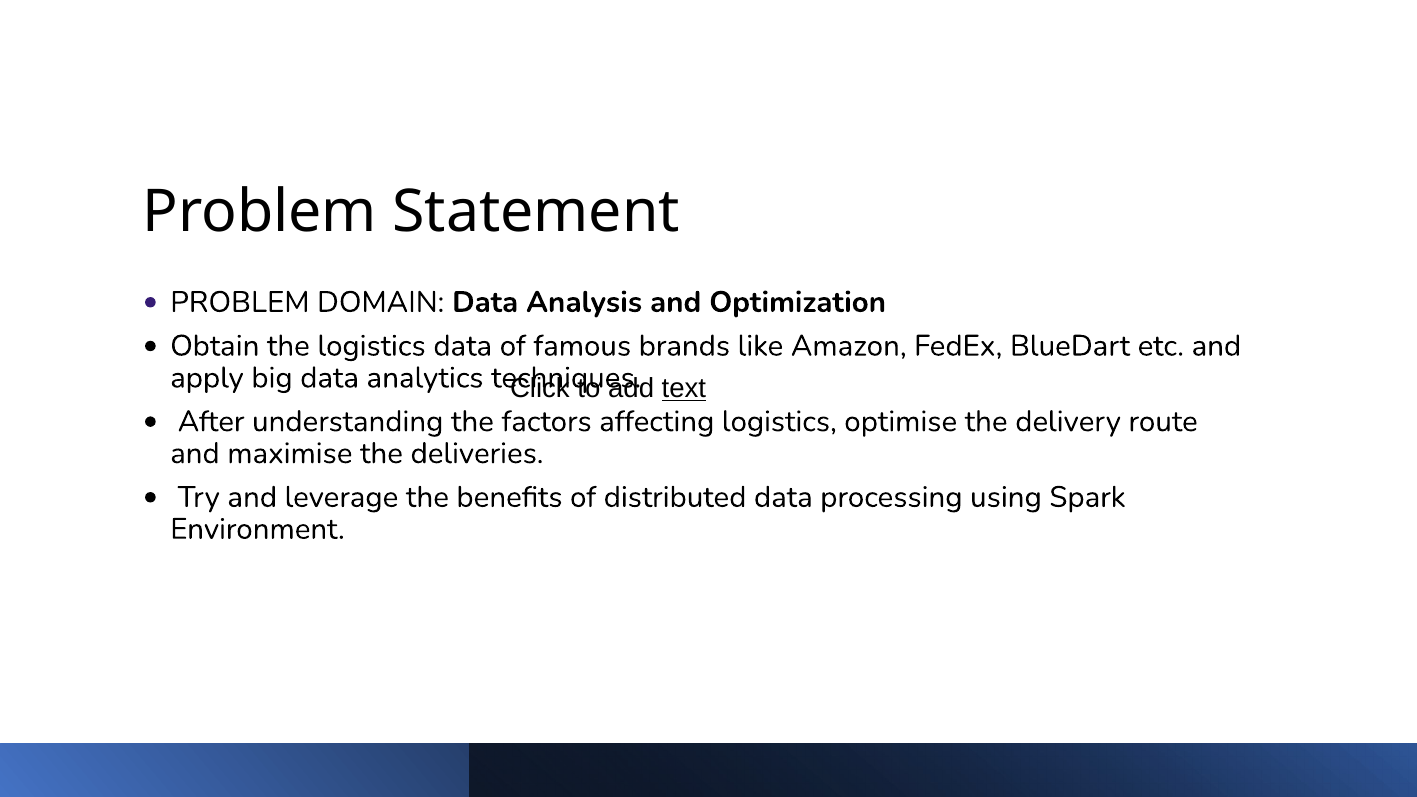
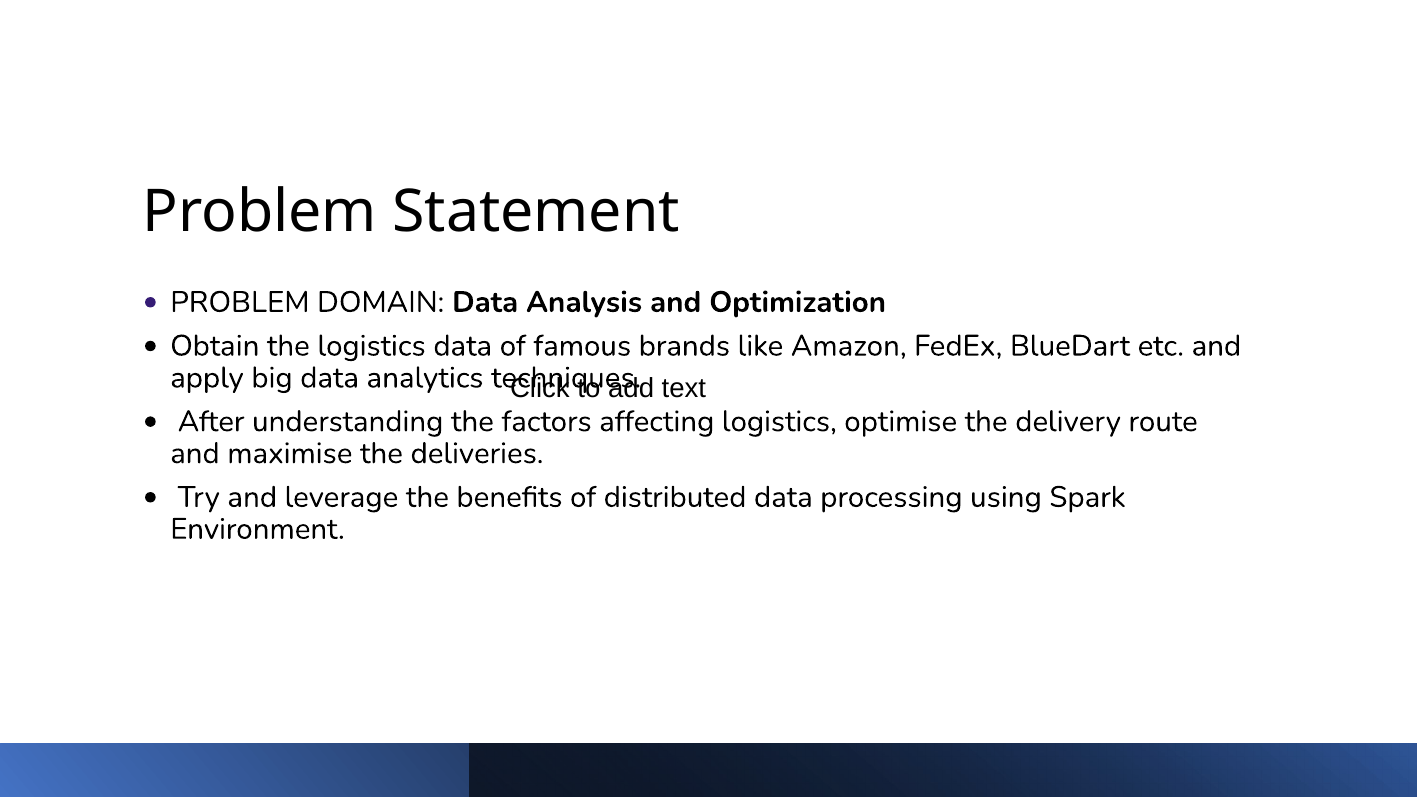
text underline: present -> none
